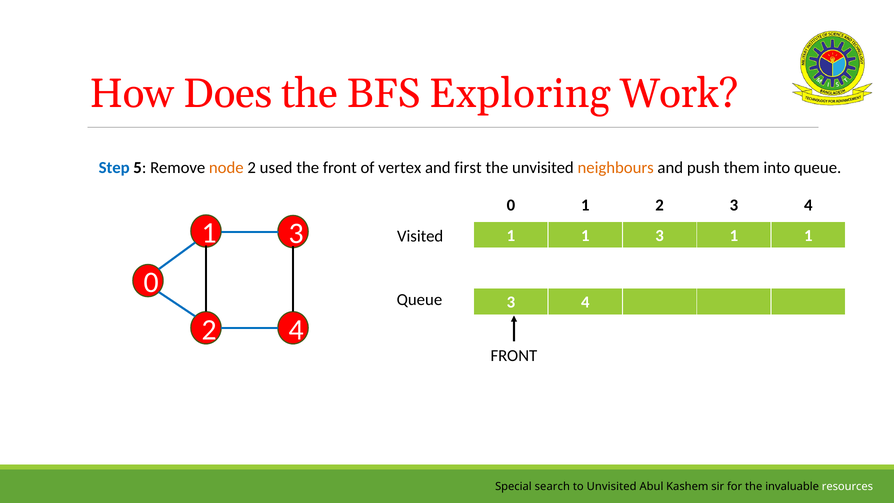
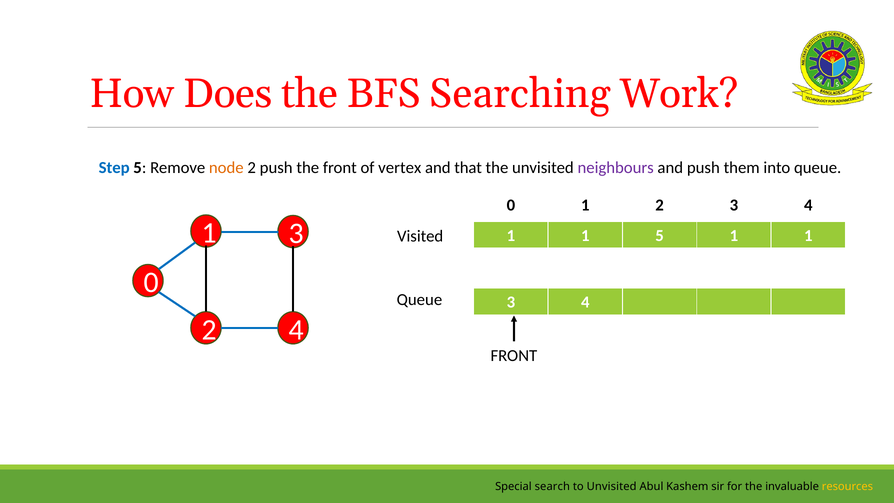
Exploring: Exploring -> Searching
2 used: used -> push
first: first -> that
neighbours colour: orange -> purple
3 at (660, 236): 3 -> 5
resources colour: white -> yellow
